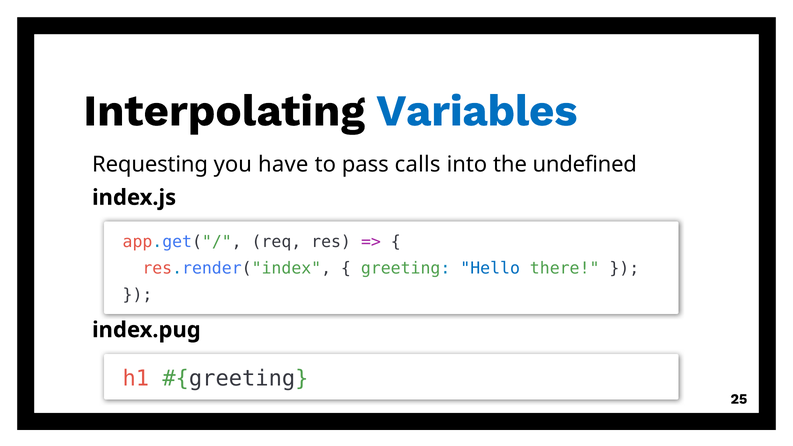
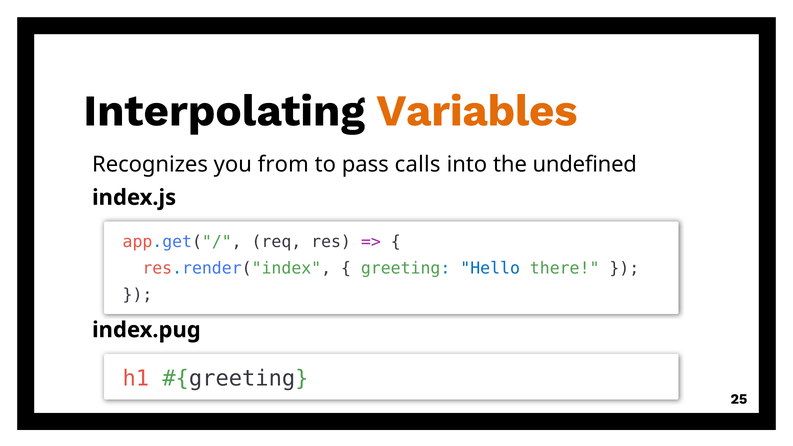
Variables colour: blue -> orange
Requesting: Requesting -> Recognizes
have: have -> from
